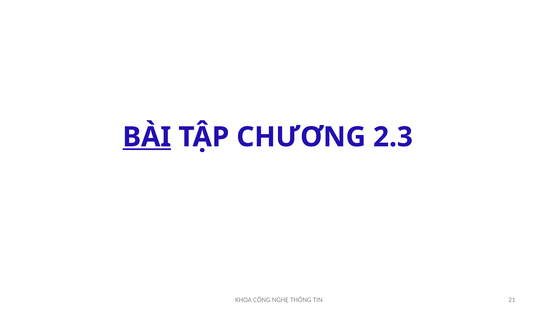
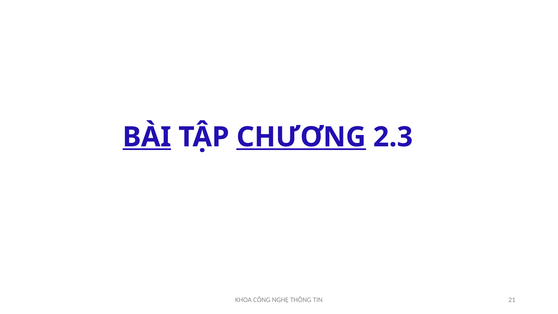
CHƯƠNG underline: none -> present
